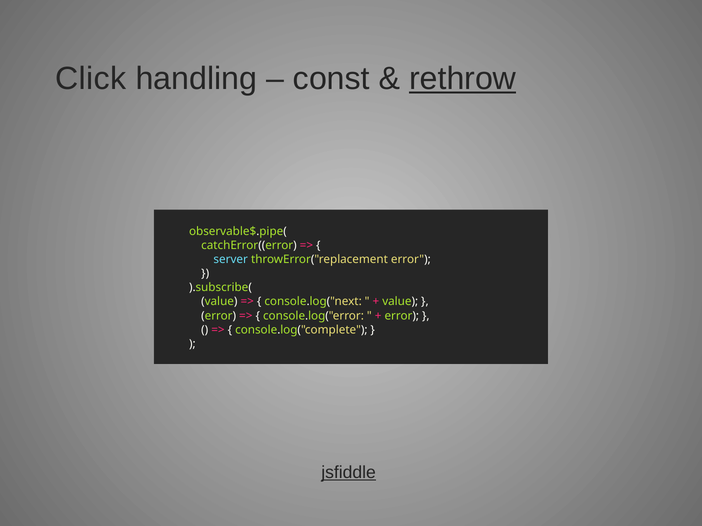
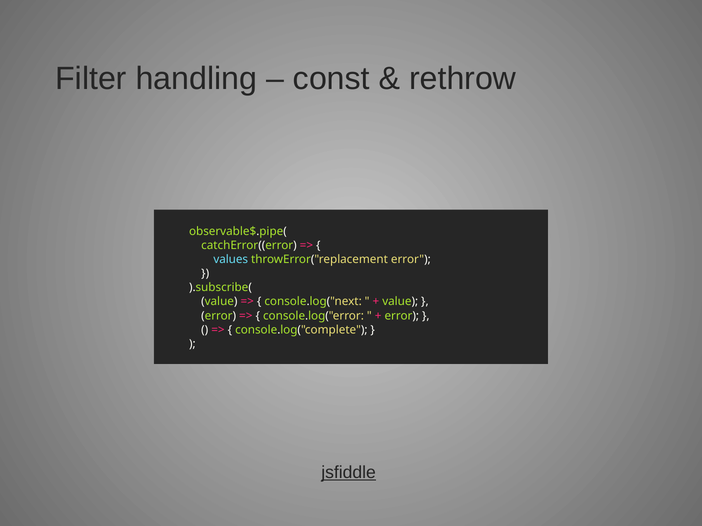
Click: Click -> Filter
rethrow underline: present -> none
server: server -> values
